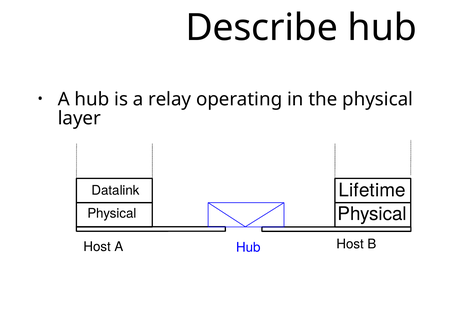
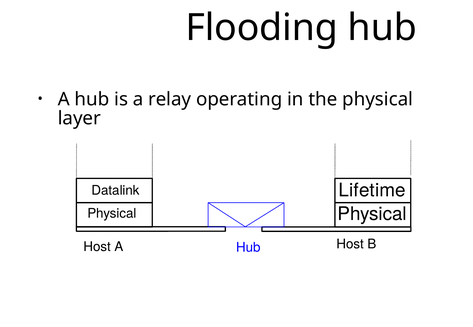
Describe: Describe -> Flooding
